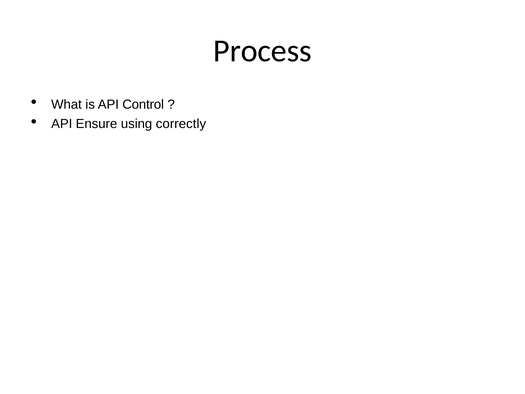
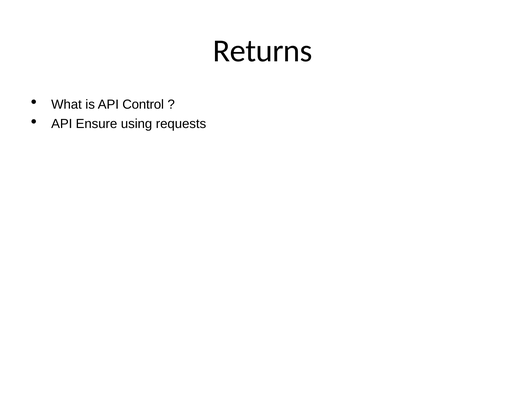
Process: Process -> Returns
correctly: correctly -> requests
